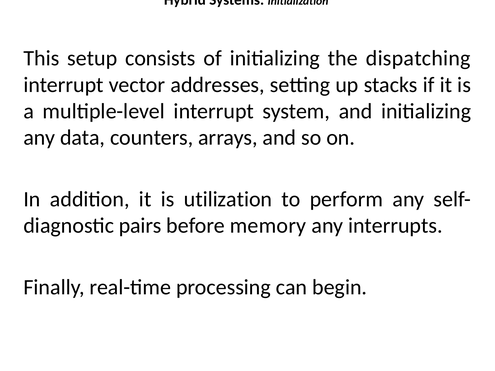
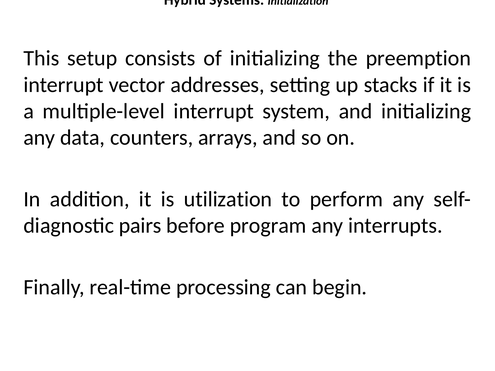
dispatching: dispatching -> preemption
memory: memory -> program
